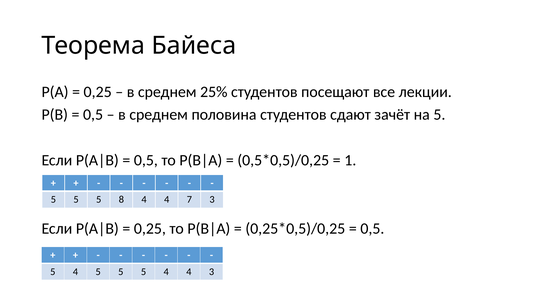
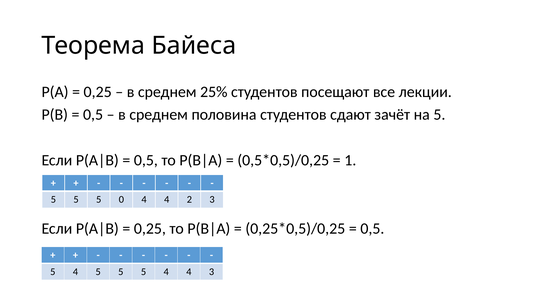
8: 8 -> 0
7: 7 -> 2
